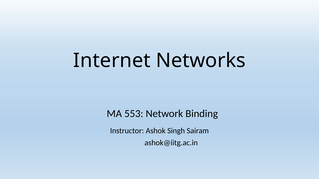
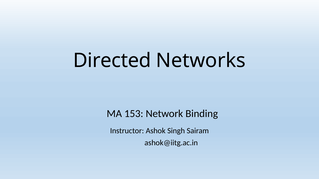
Internet: Internet -> Directed
553: 553 -> 153
